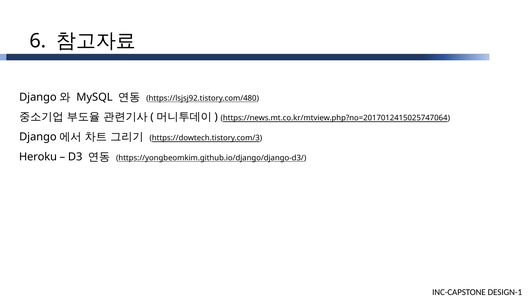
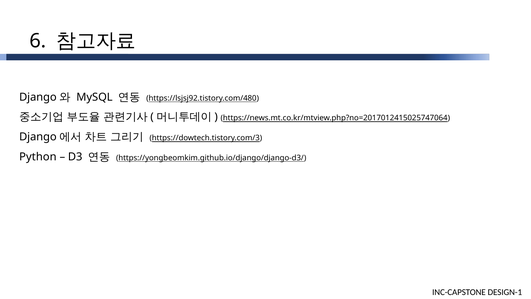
Heroku: Heroku -> Python
